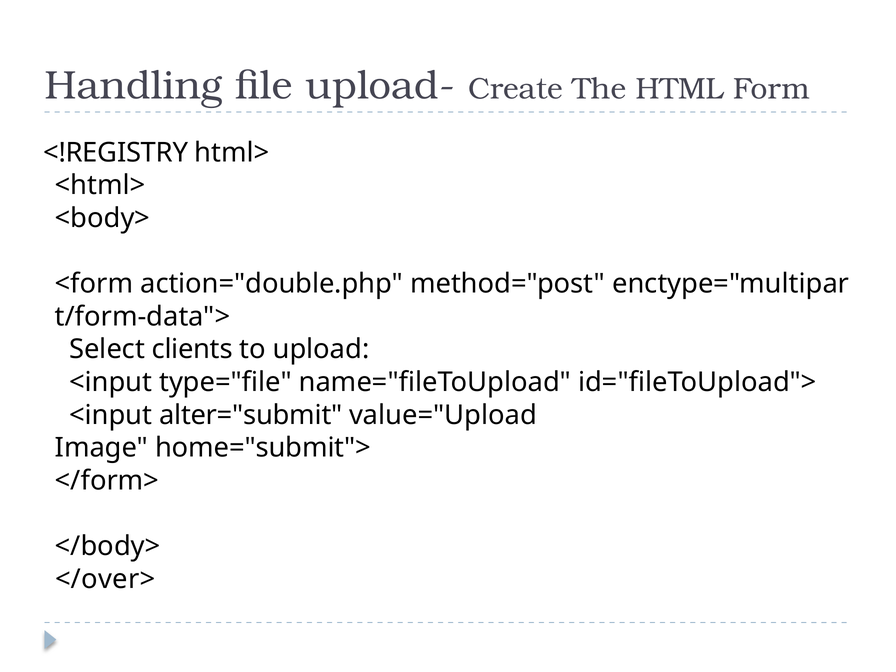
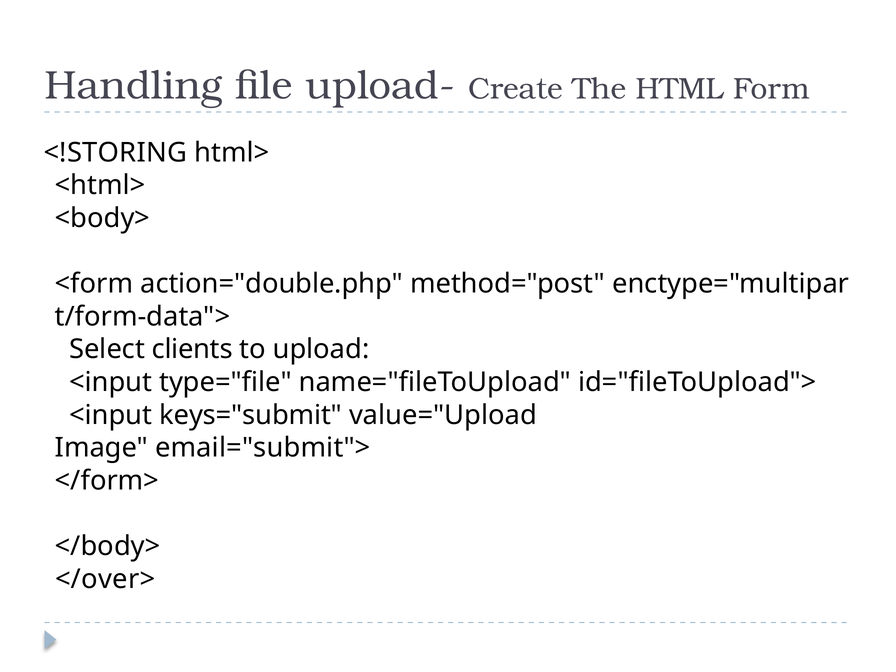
<!REGISTRY: <!REGISTRY -> <!STORING
alter="submit: alter="submit -> keys="submit
home="submit">: home="submit"> -> email="submit">
